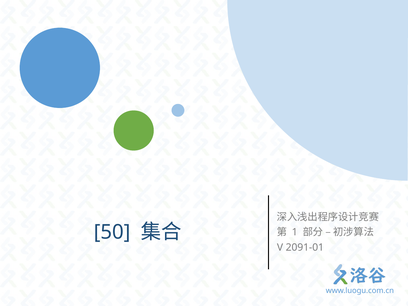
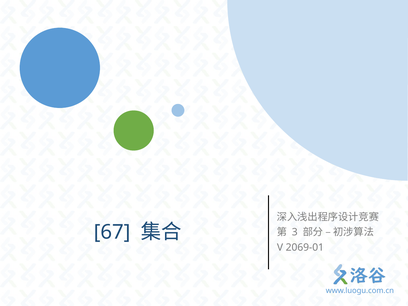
50: 50 -> 67
1: 1 -> 3
2091-01: 2091-01 -> 2069-01
